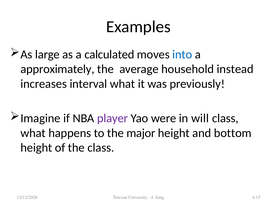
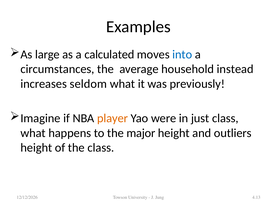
approximately: approximately -> circumstances
interval: interval -> seldom
player colour: purple -> orange
will: will -> just
bottom: bottom -> outliers
